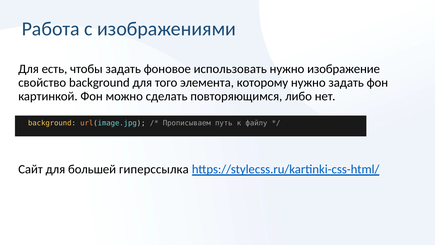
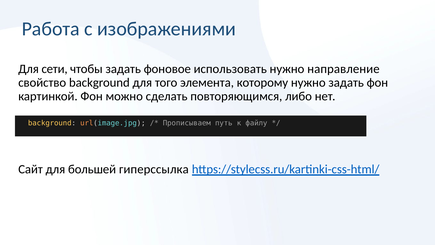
есть: есть -> сети
изображение: изображение -> направление
